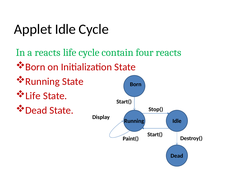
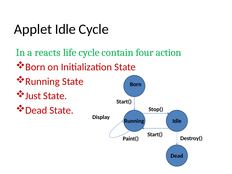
four reacts: reacts -> action
Life at (33, 96): Life -> Just
